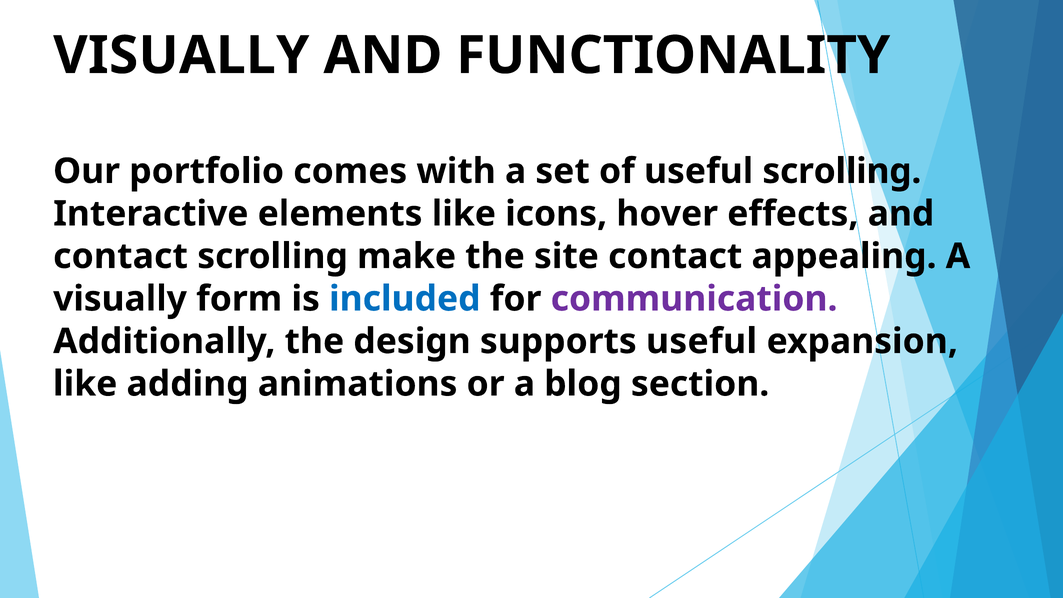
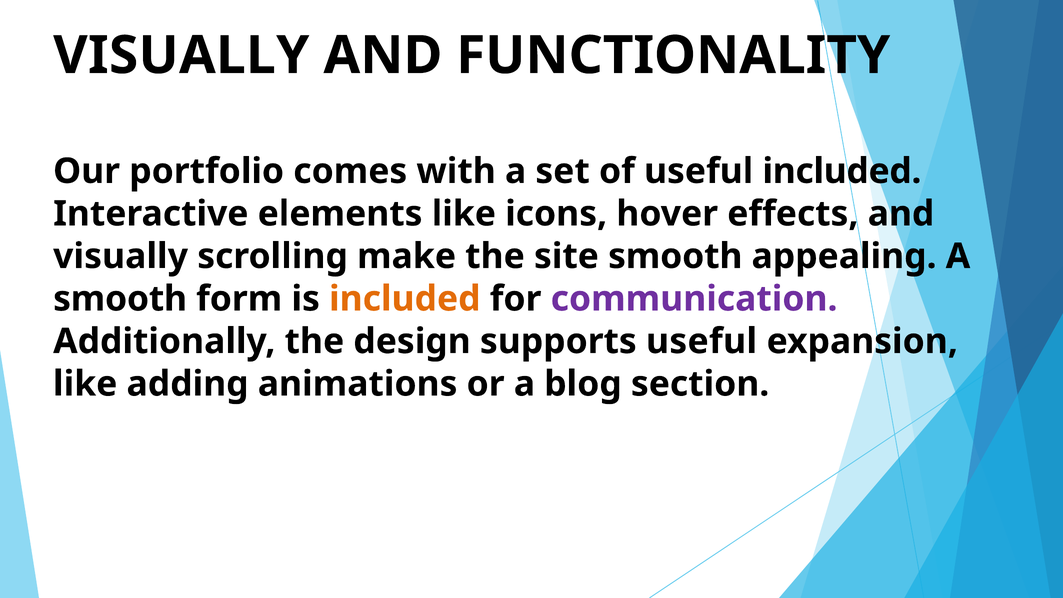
useful scrolling: scrolling -> included
contact at (121, 256): contact -> visually
site contact: contact -> smooth
visually at (120, 299): visually -> smooth
included at (405, 299) colour: blue -> orange
